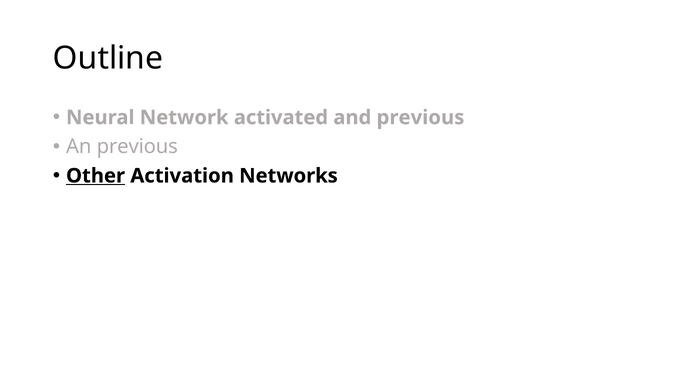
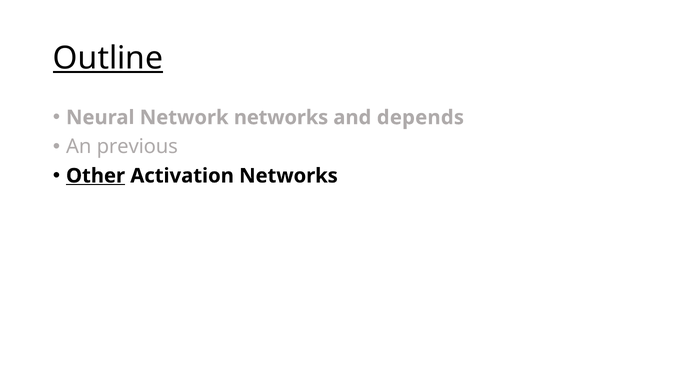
Outline underline: none -> present
Network activated: activated -> networks
and previous: previous -> depends
